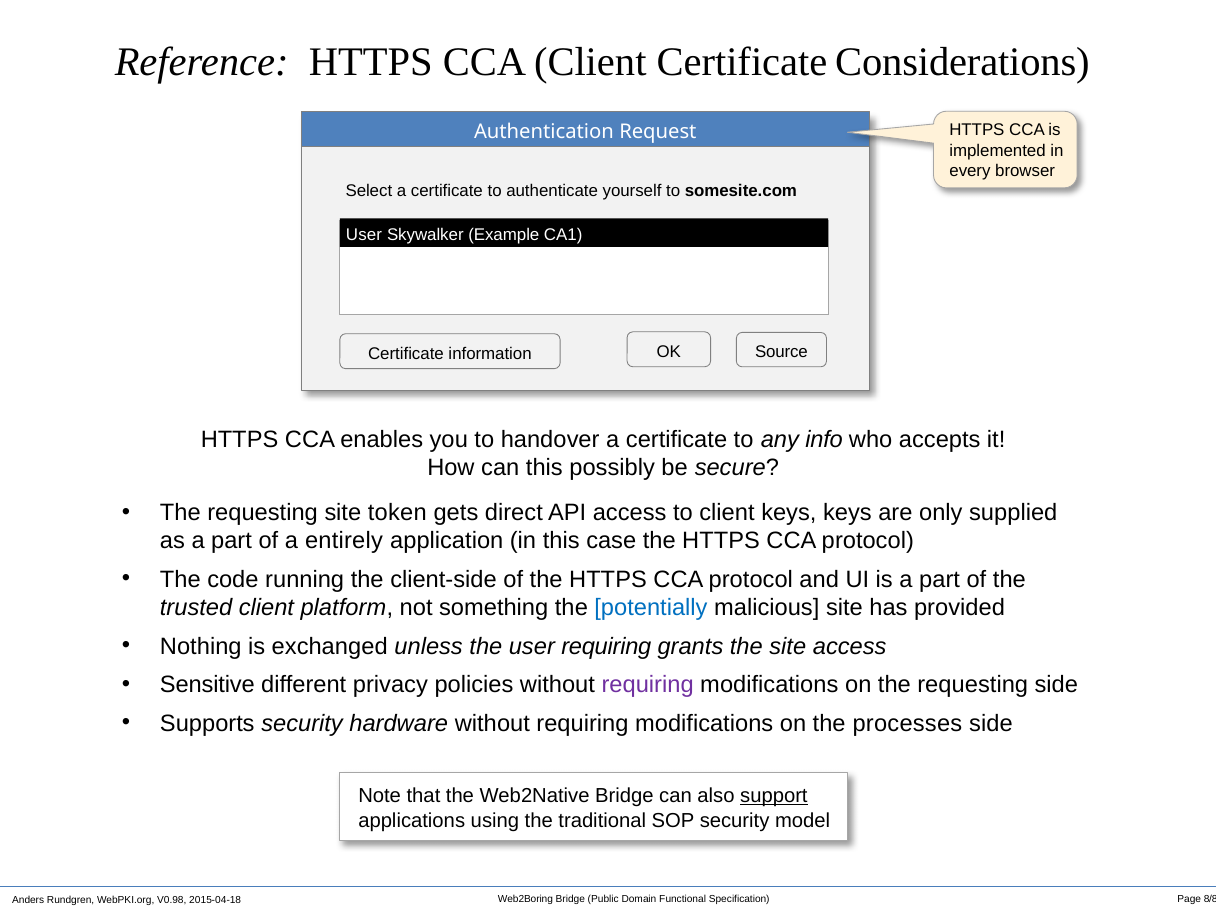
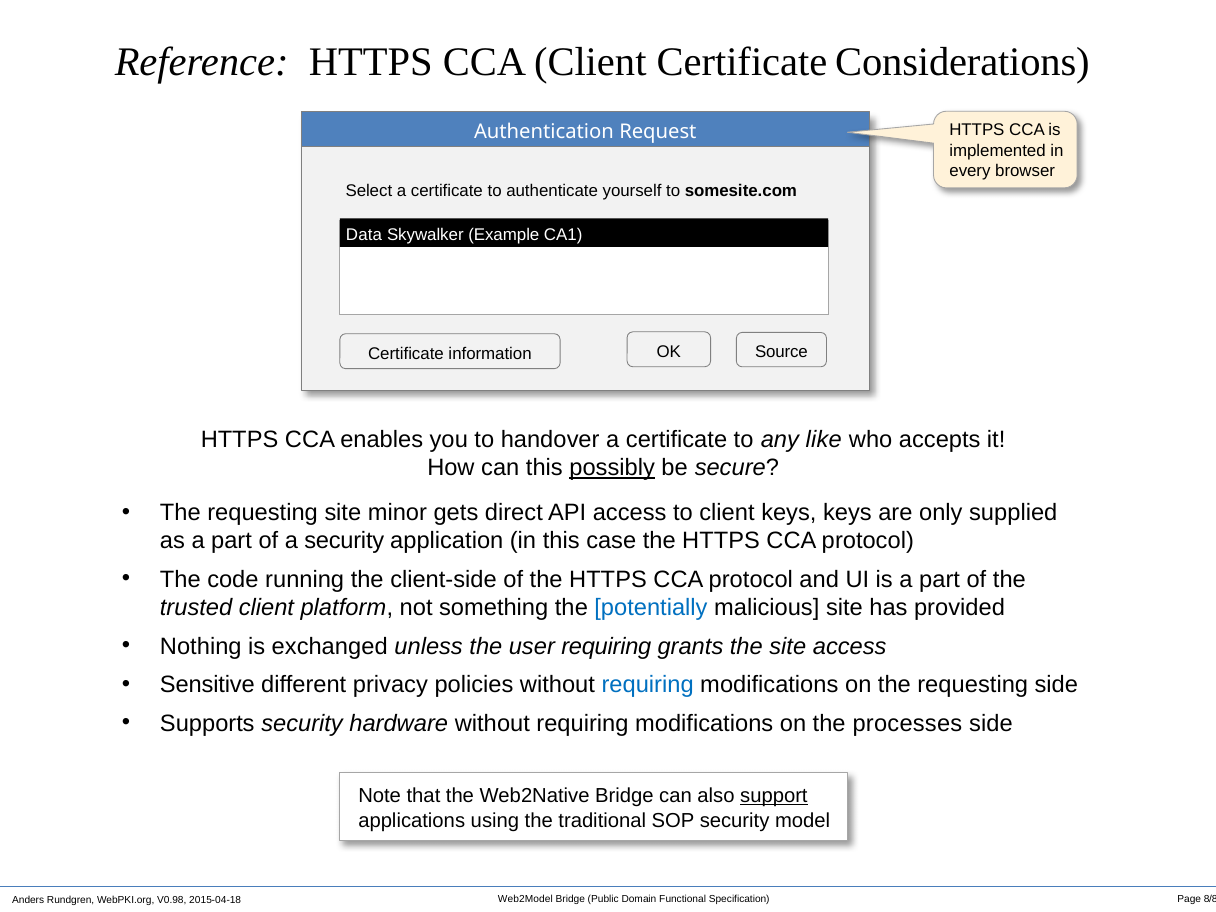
User at (364, 235): User -> Data
info: info -> like
possibly underline: none -> present
token: token -> minor
a entirely: entirely -> security
requiring at (648, 685) colour: purple -> blue
Web2Boring: Web2Boring -> Web2Model
